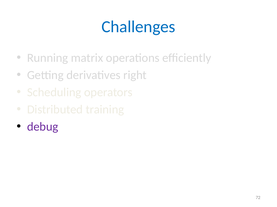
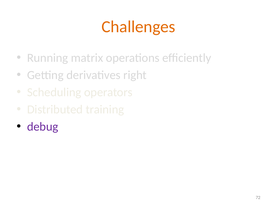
Challenges colour: blue -> orange
